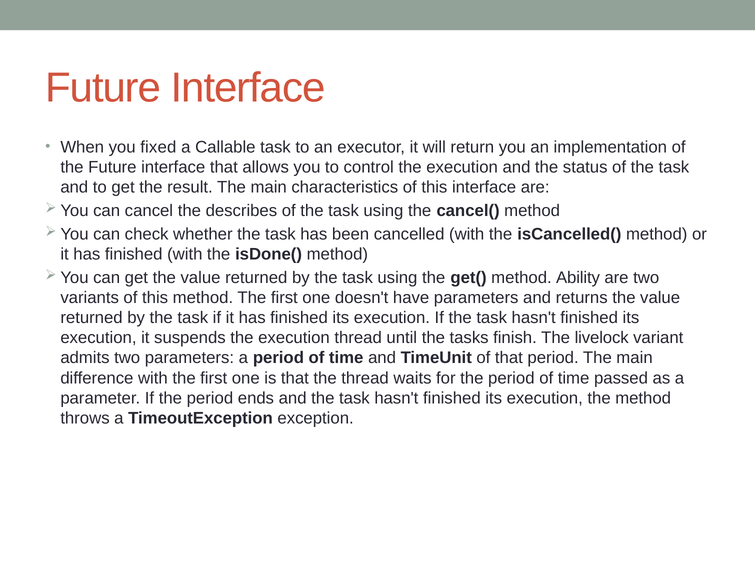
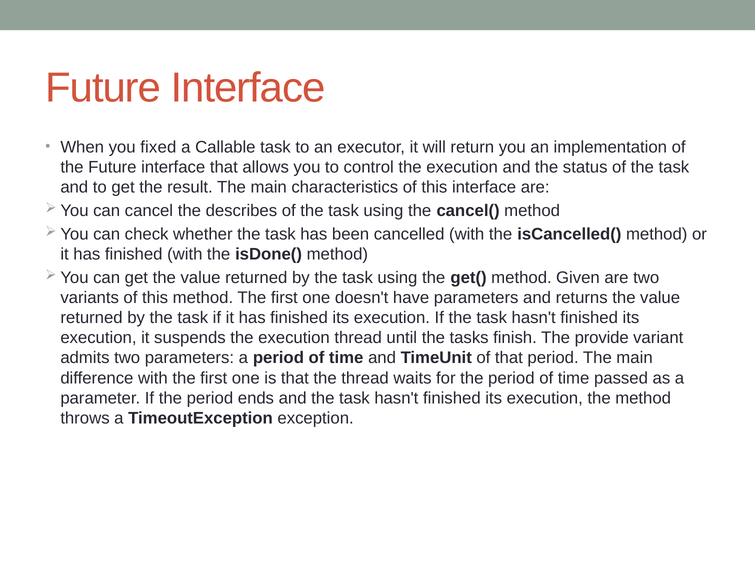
Ability: Ability -> Given
livelock: livelock -> provide
